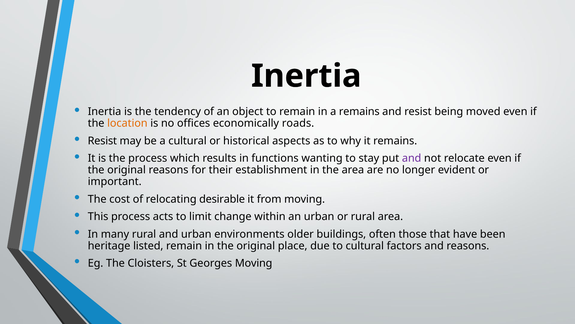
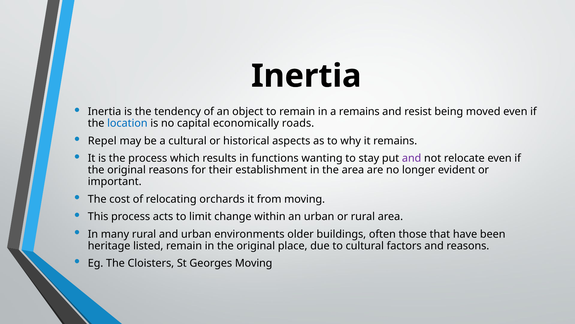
location colour: orange -> blue
offices: offices -> capital
Resist at (102, 141): Resist -> Repel
desirable: desirable -> orchards
